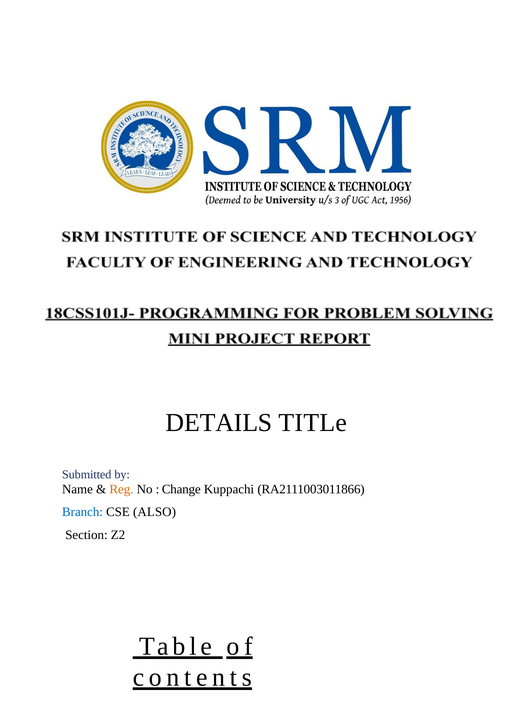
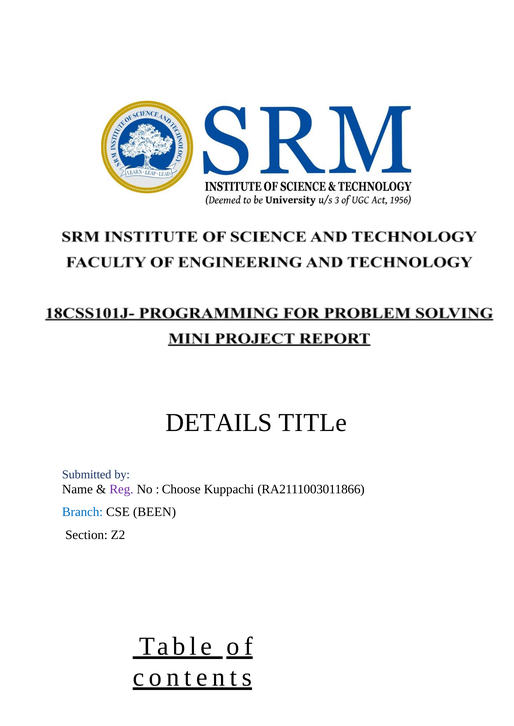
Reg colour: orange -> purple
Change: Change -> Choose
ALSO: ALSO -> BEEN
